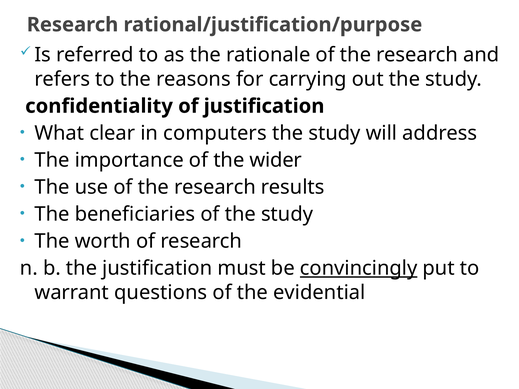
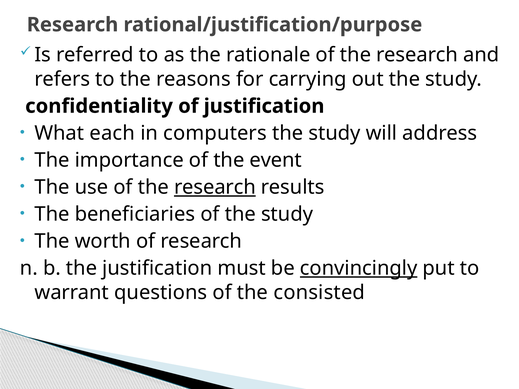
clear: clear -> each
wider: wider -> event
research at (215, 187) underline: none -> present
evidential: evidential -> consisted
